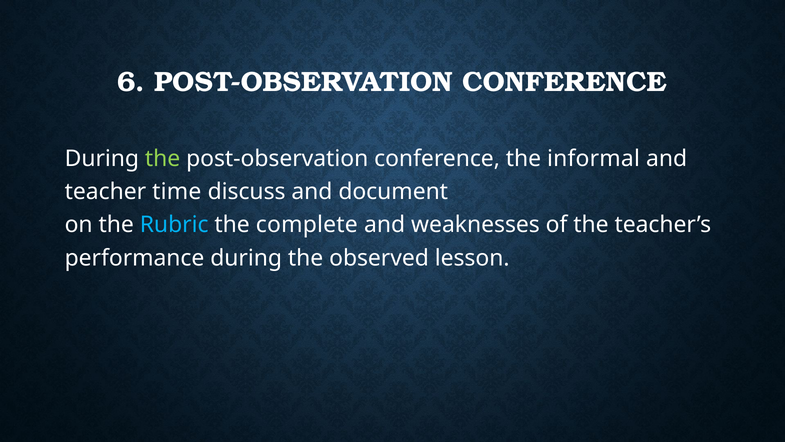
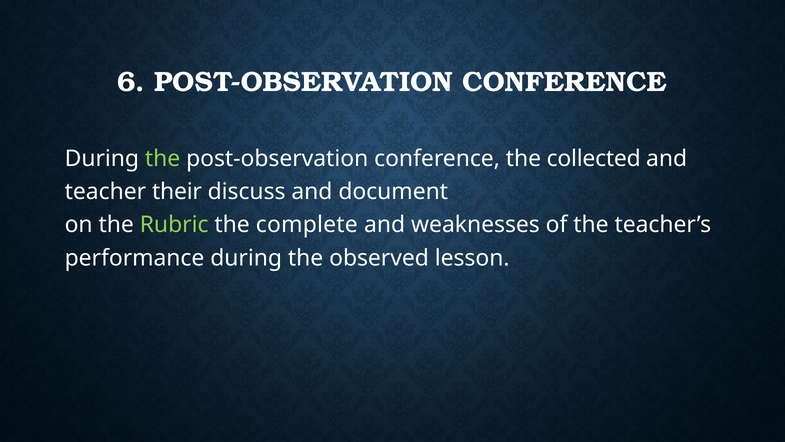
informal: informal -> collected
time: time -> their
Rubric colour: light blue -> light green
